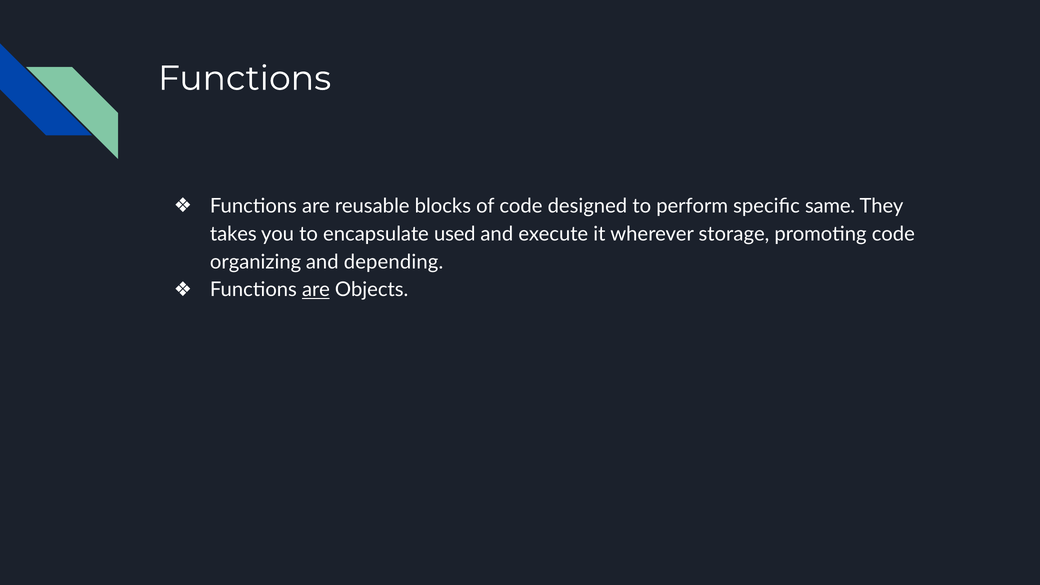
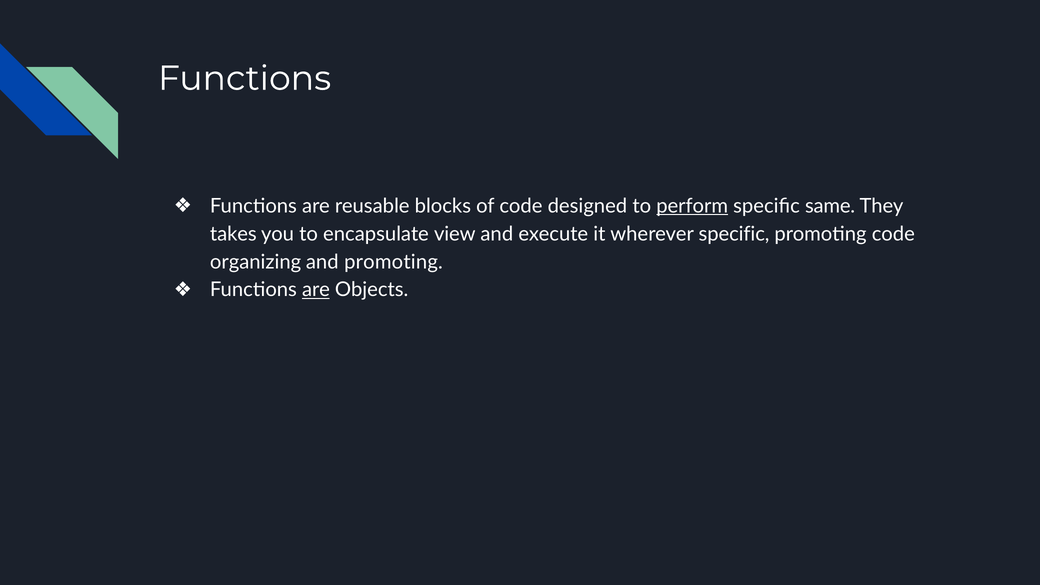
perform underline: none -> present
used: used -> view
wherever storage: storage -> specific
and depending: depending -> promoting
